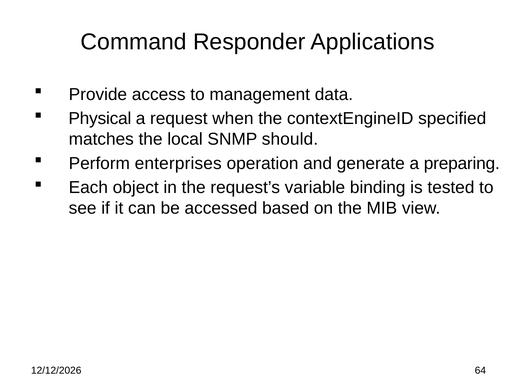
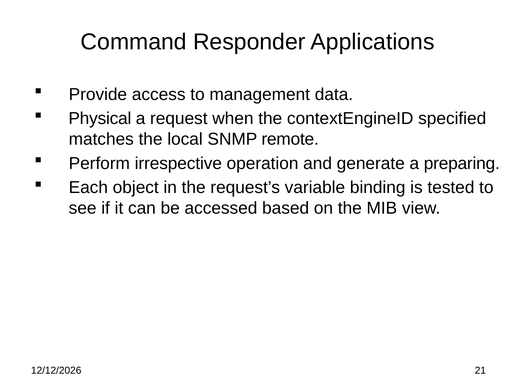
should: should -> remote
enterprises: enterprises -> irrespective
64: 64 -> 21
